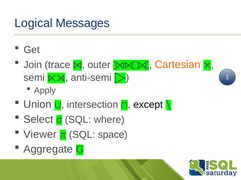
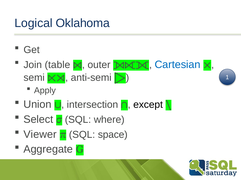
Messages: Messages -> Oklahoma
trace: trace -> table
Cartesian colour: orange -> blue
